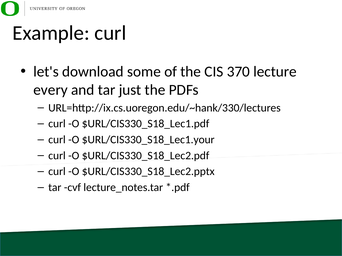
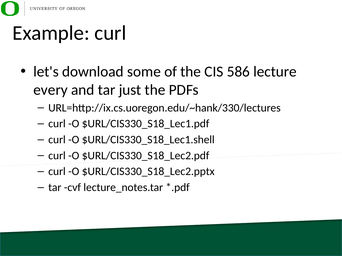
370: 370 -> 586
$URL/CIS330_S18_Lec1.your: $URL/CIS330_S18_Lec1.your -> $URL/CIS330_S18_Lec1.shell
